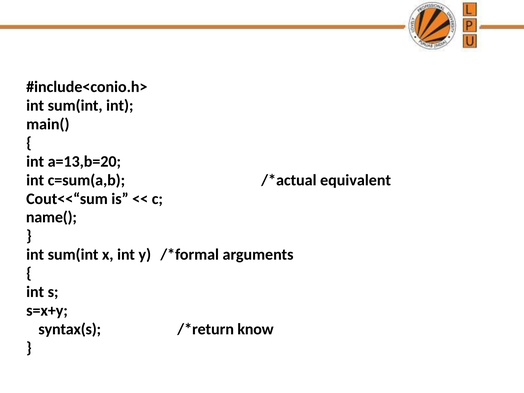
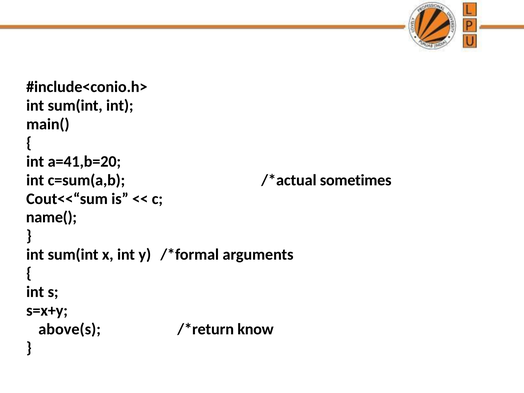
a=13,b=20: a=13,b=20 -> a=41,b=20
equivalent: equivalent -> sometimes
syntax(s: syntax(s -> above(s
